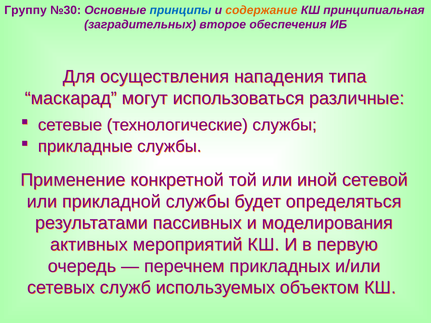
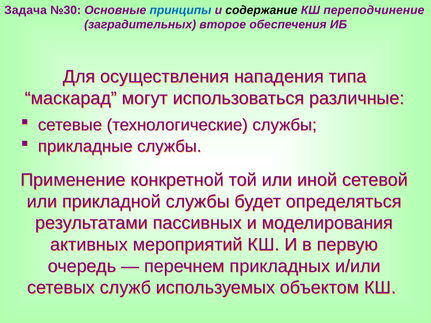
Группу: Группу -> Задача
содержание colour: orange -> black
принципиальная: принципиальная -> переподчинение
